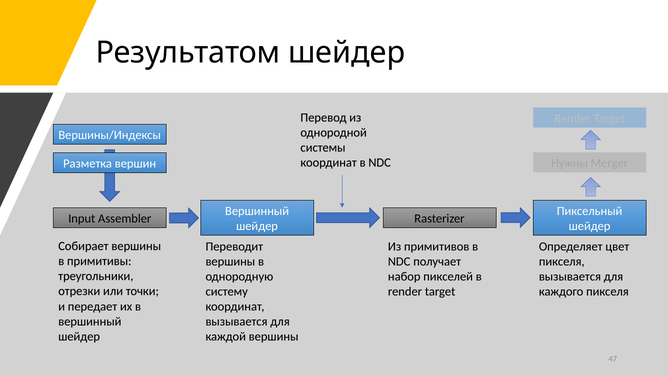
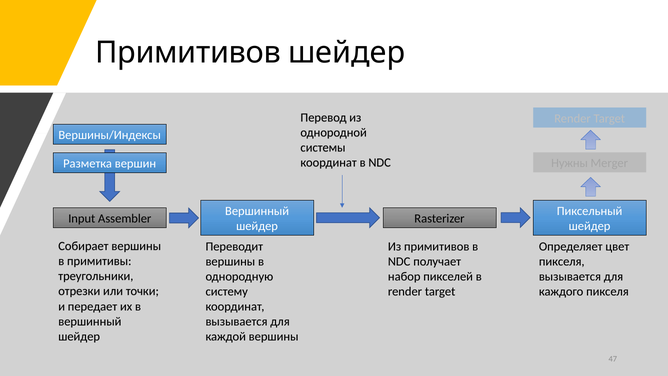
Результатом at (188, 52): Результатом -> Примитивов
